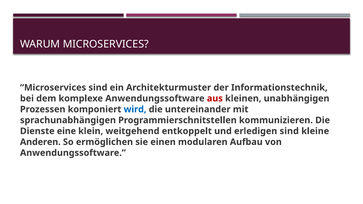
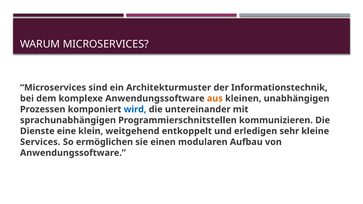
aus colour: red -> orange
erledigen sind: sind -> sehr
Anderen: Anderen -> Services
